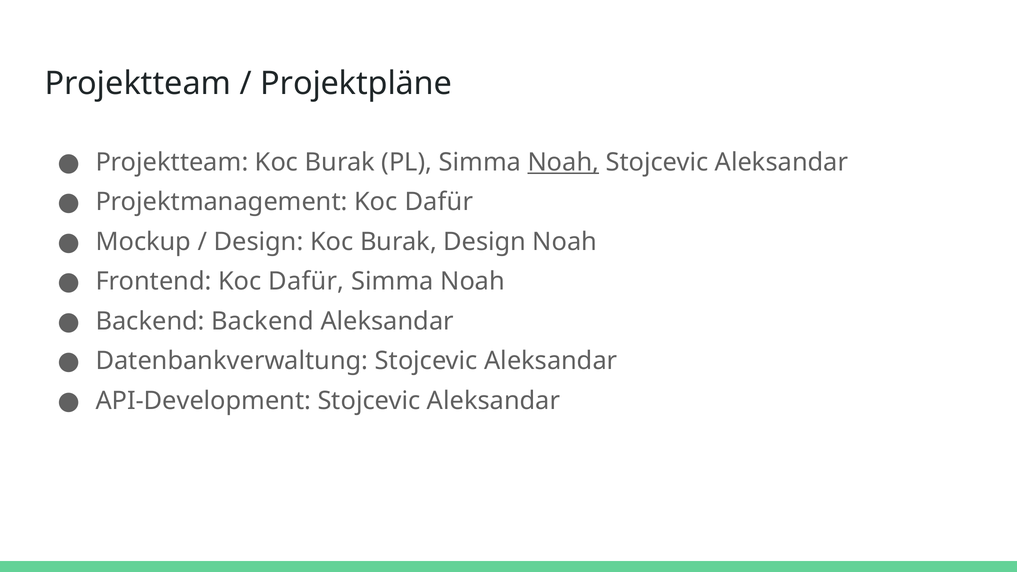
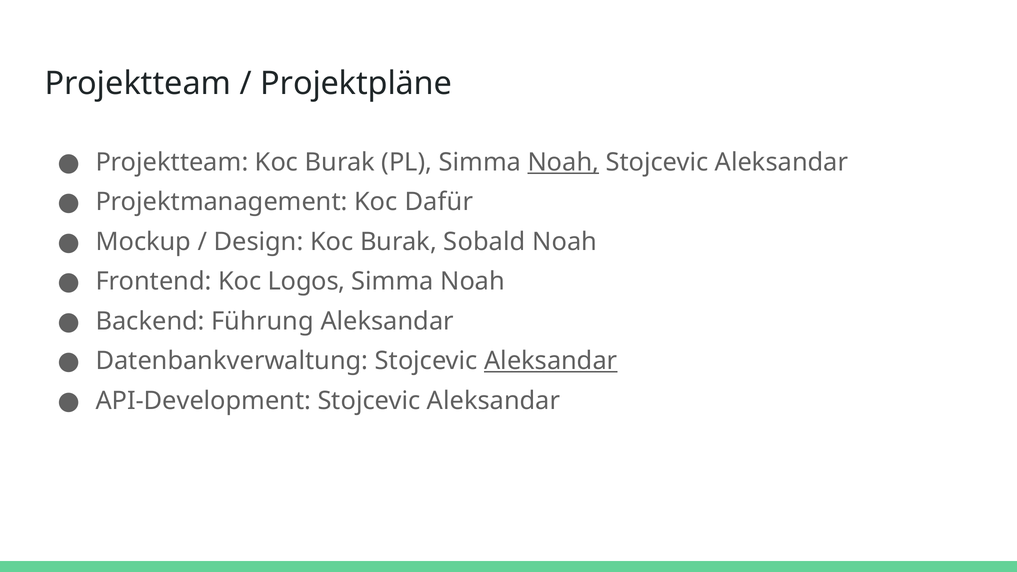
Burak Design: Design -> Sobald
Frontend Koc Dafür: Dafür -> Logos
Backend Backend: Backend -> Führung
Aleksandar at (551, 361) underline: none -> present
